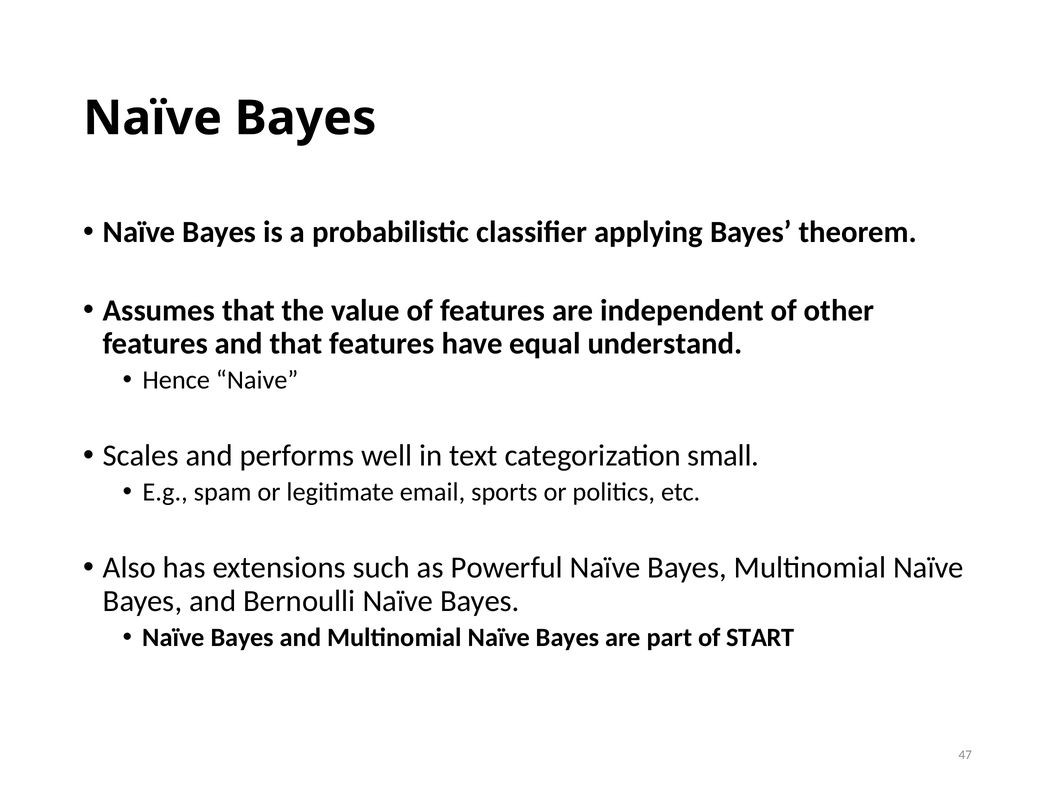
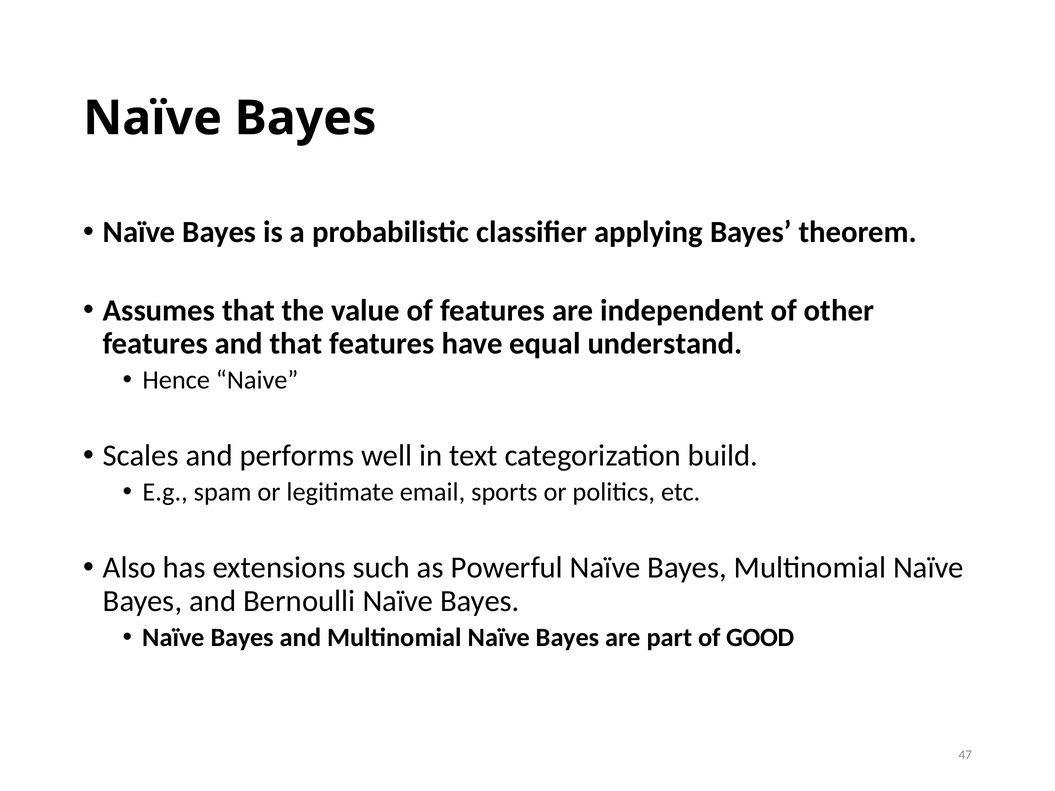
small: small -> build
START: START -> GOOD
